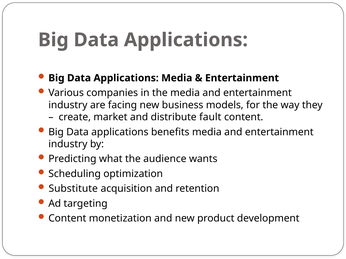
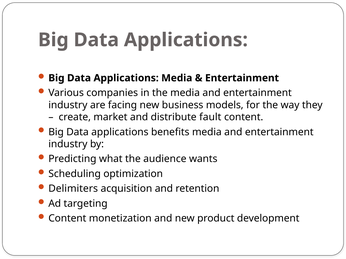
Substitute: Substitute -> Delimiters
